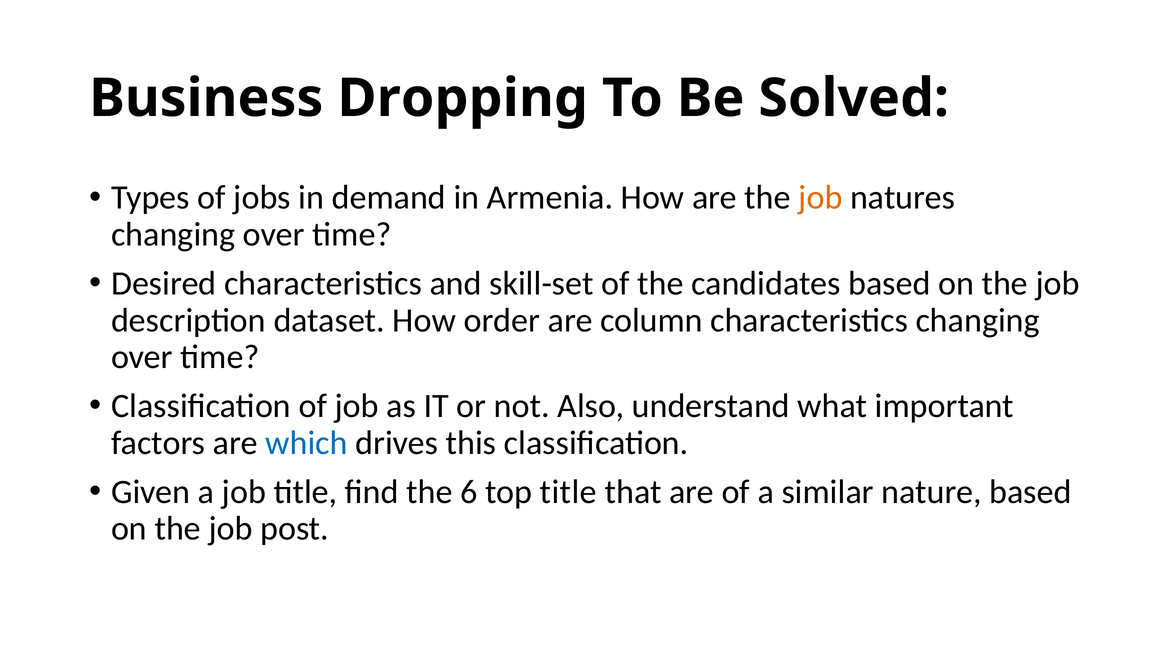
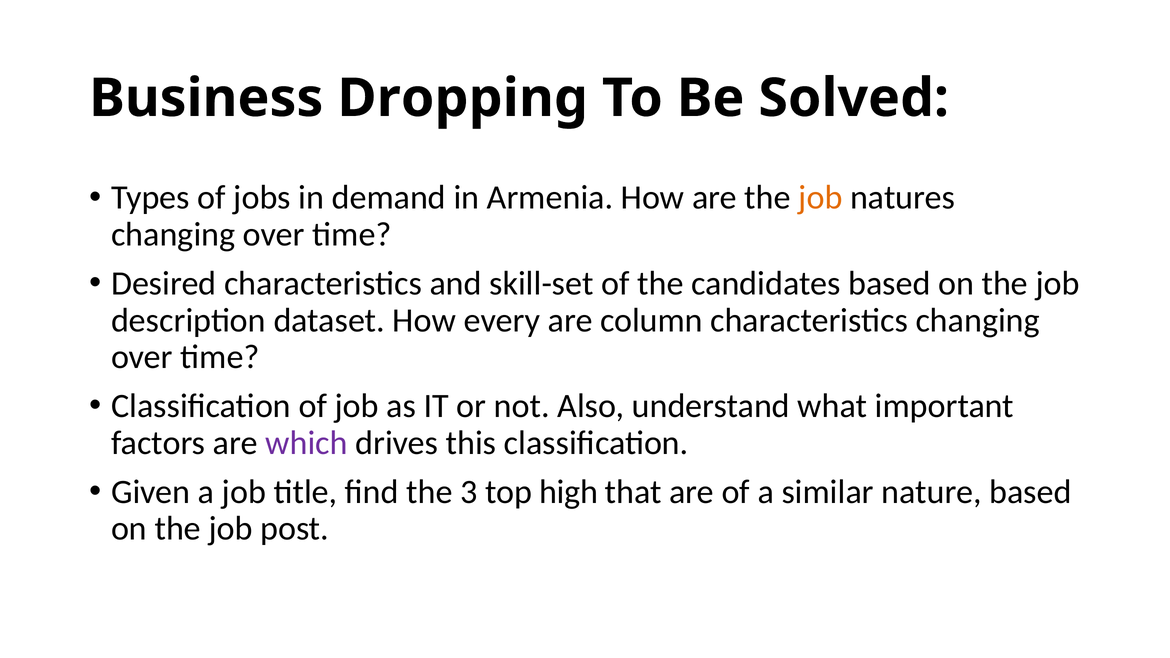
order: order -> every
which colour: blue -> purple
6: 6 -> 3
top title: title -> high
